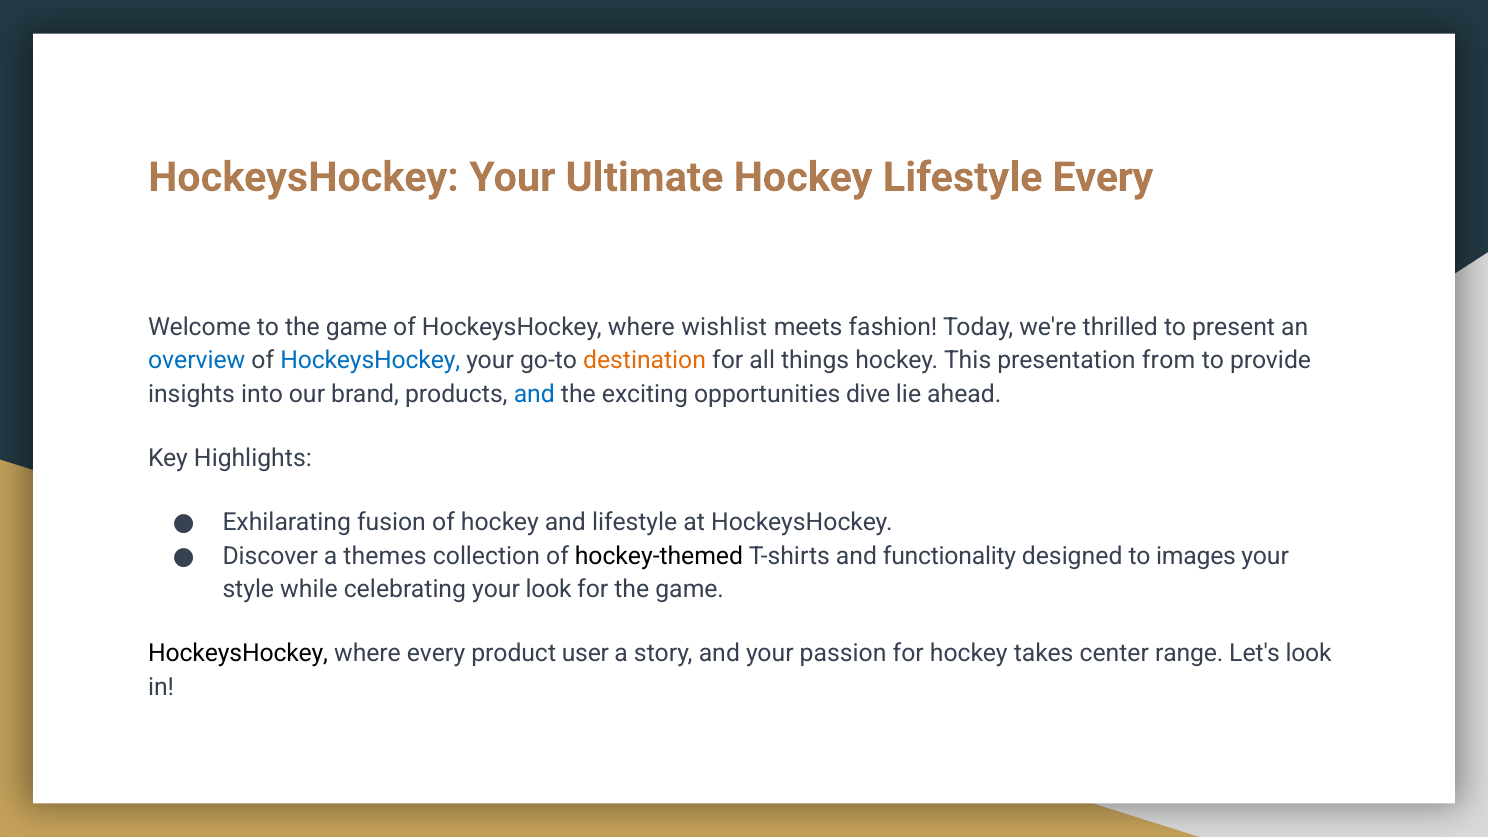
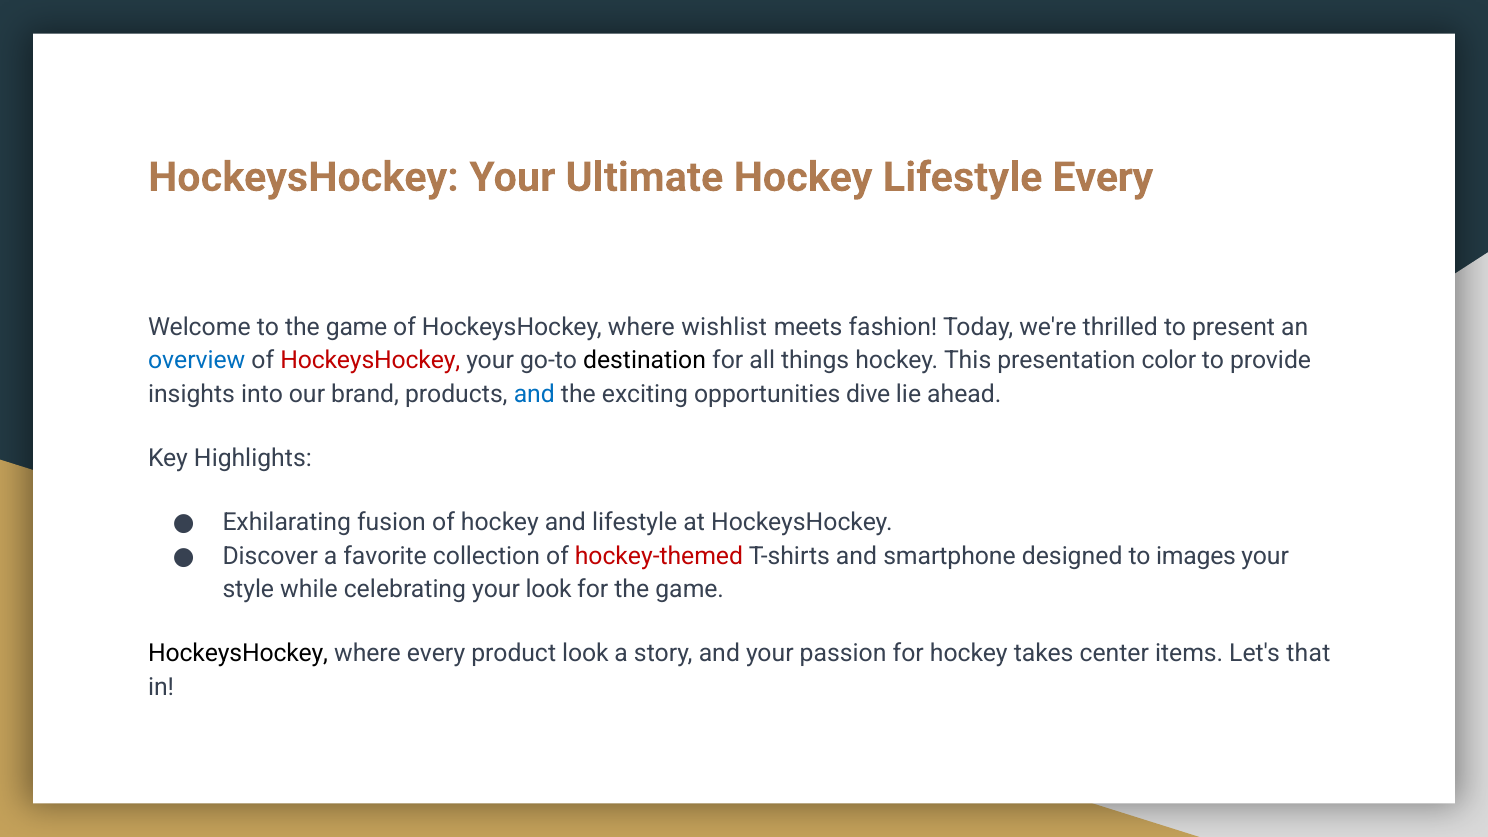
HockeysHockey at (370, 360) colour: blue -> red
destination colour: orange -> black
from: from -> color
themes: themes -> favorite
hockey-themed colour: black -> red
functionality: functionality -> smartphone
product user: user -> look
range: range -> items
Let's look: look -> that
